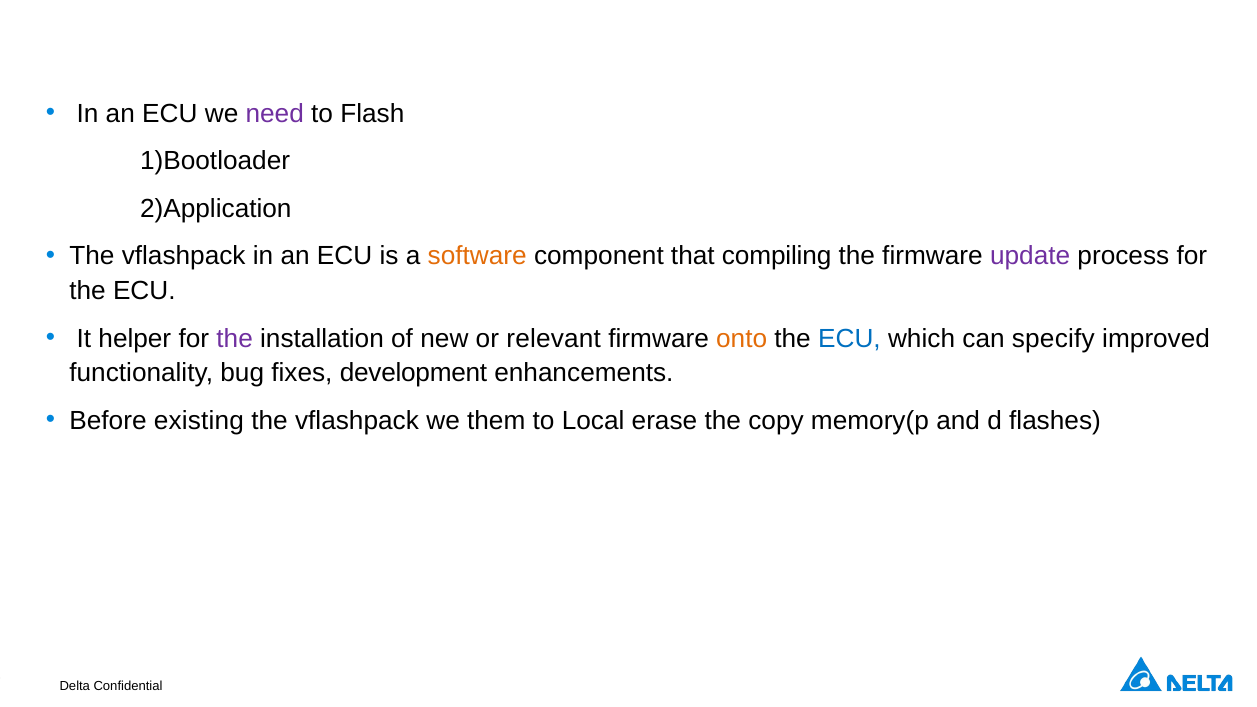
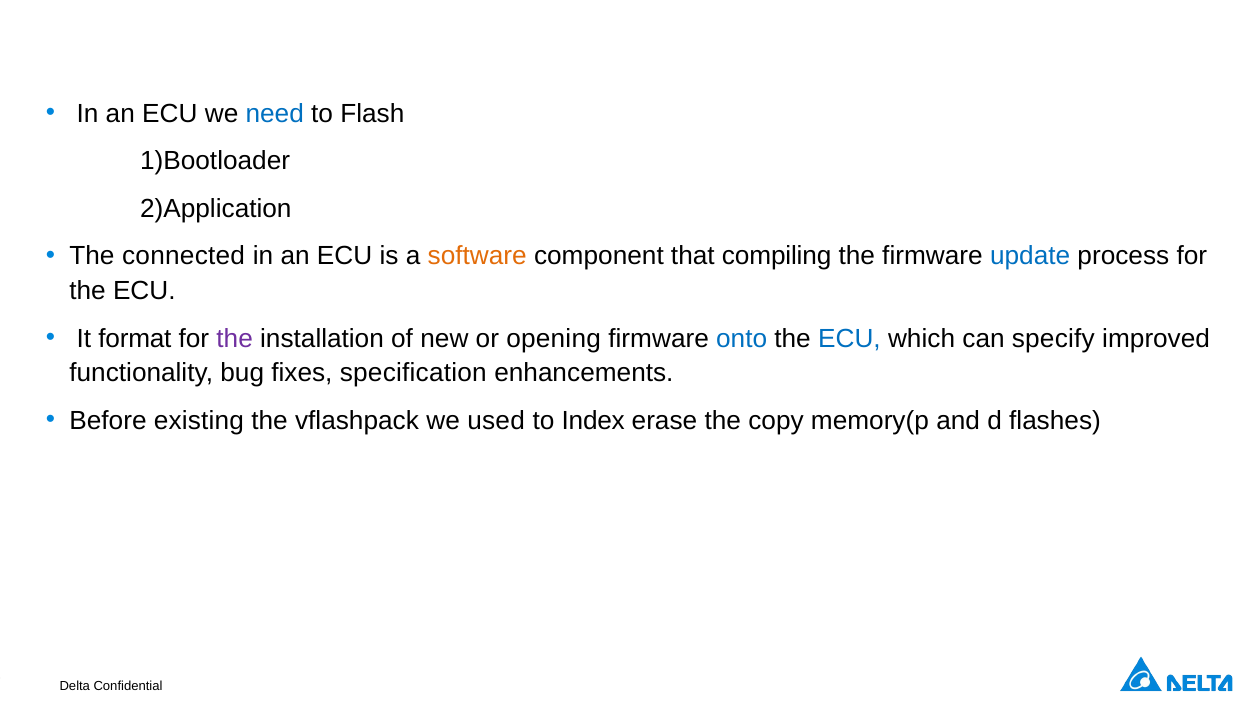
need colour: purple -> blue
vflashpack at (184, 256): vflashpack -> connected
update colour: purple -> blue
helper: helper -> format
relevant: relevant -> opening
onto colour: orange -> blue
development: development -> specification
them: them -> used
Local: Local -> Index
